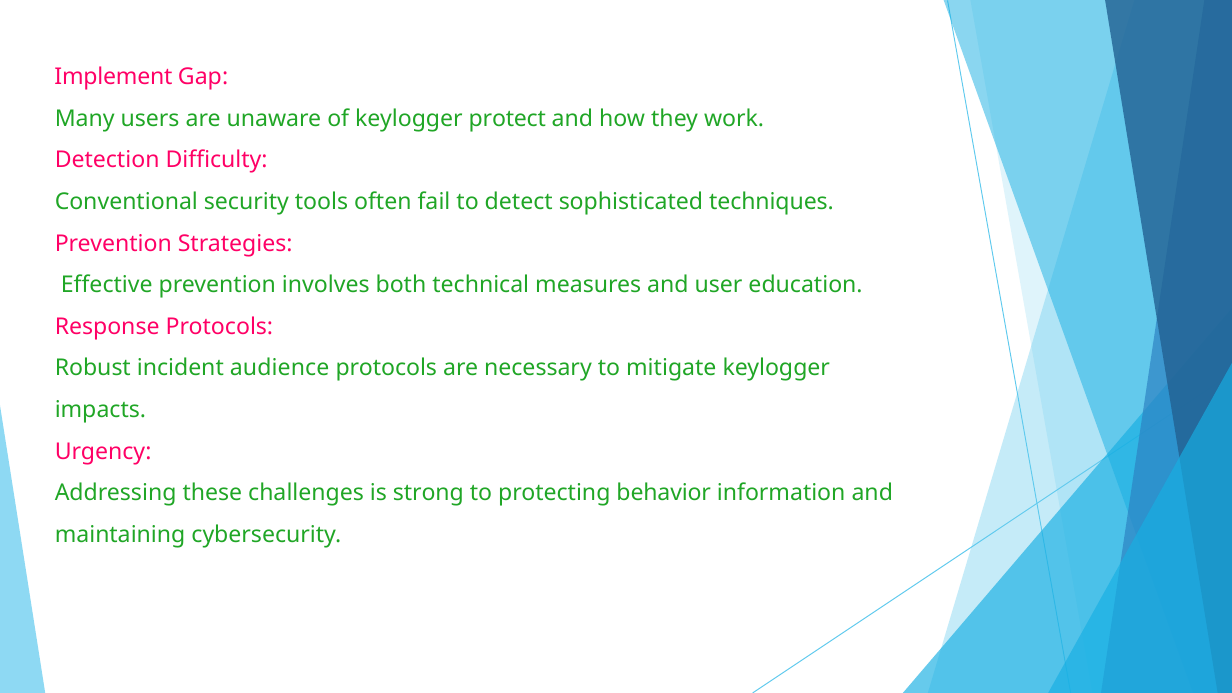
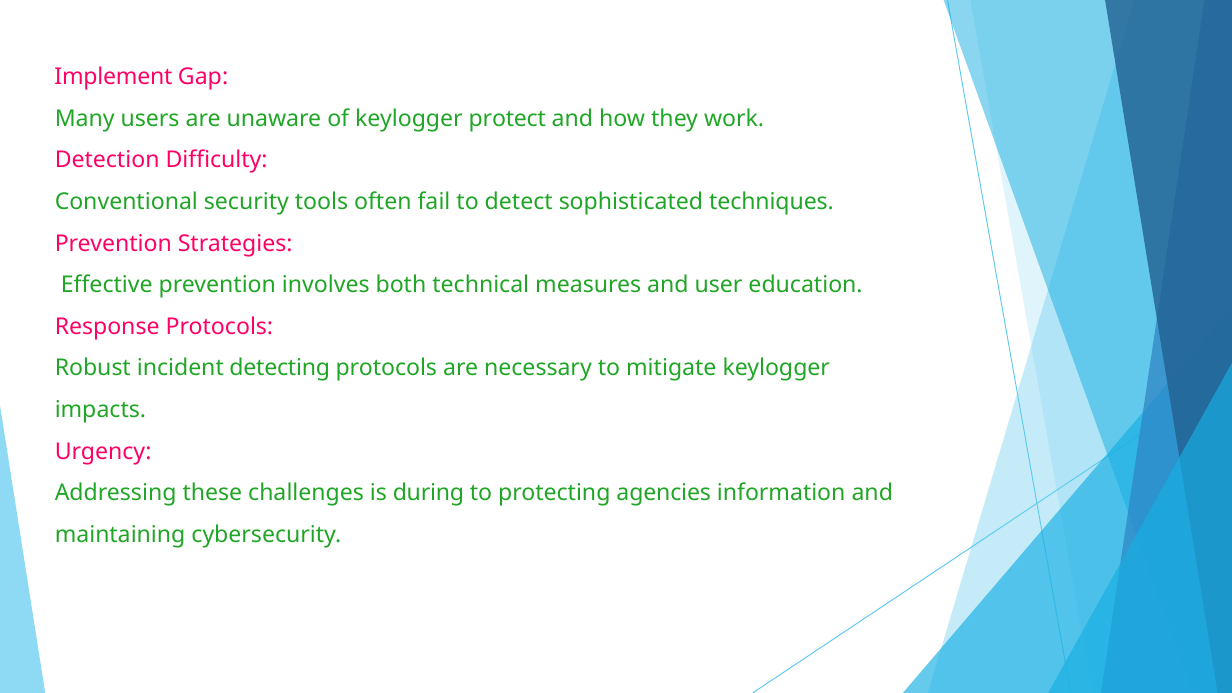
audience: audience -> detecting
strong: strong -> during
behavior: behavior -> agencies
